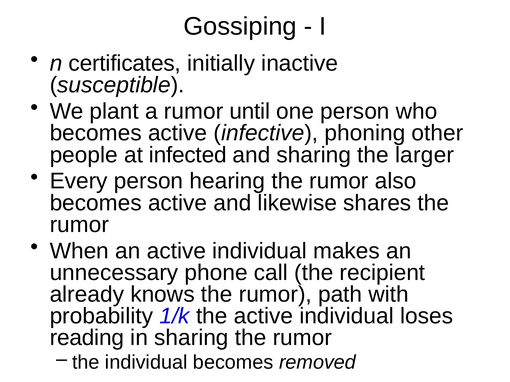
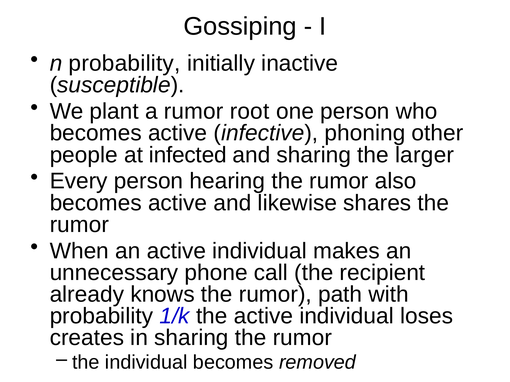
n certificates: certificates -> probability
until: until -> root
reading: reading -> creates
